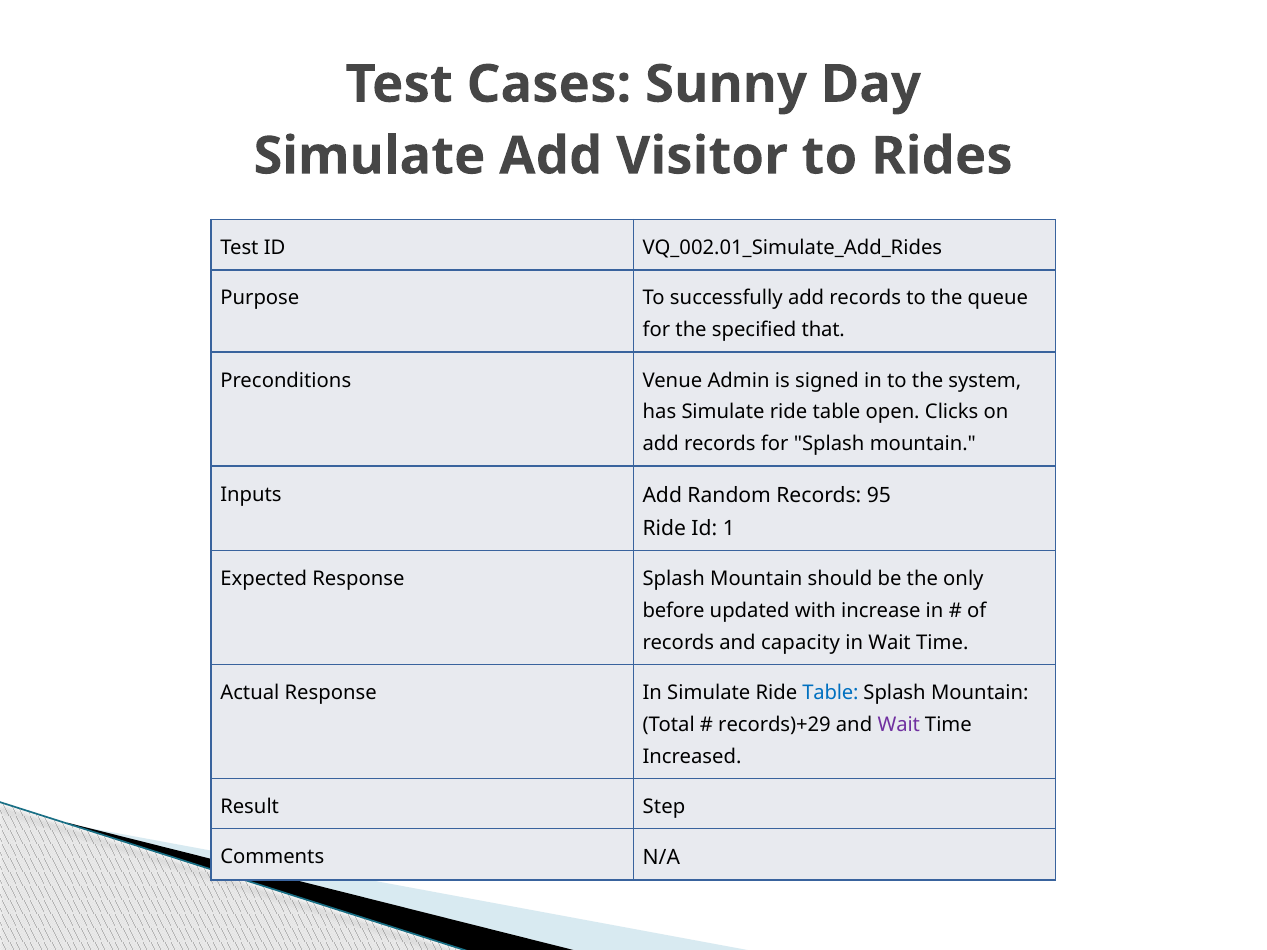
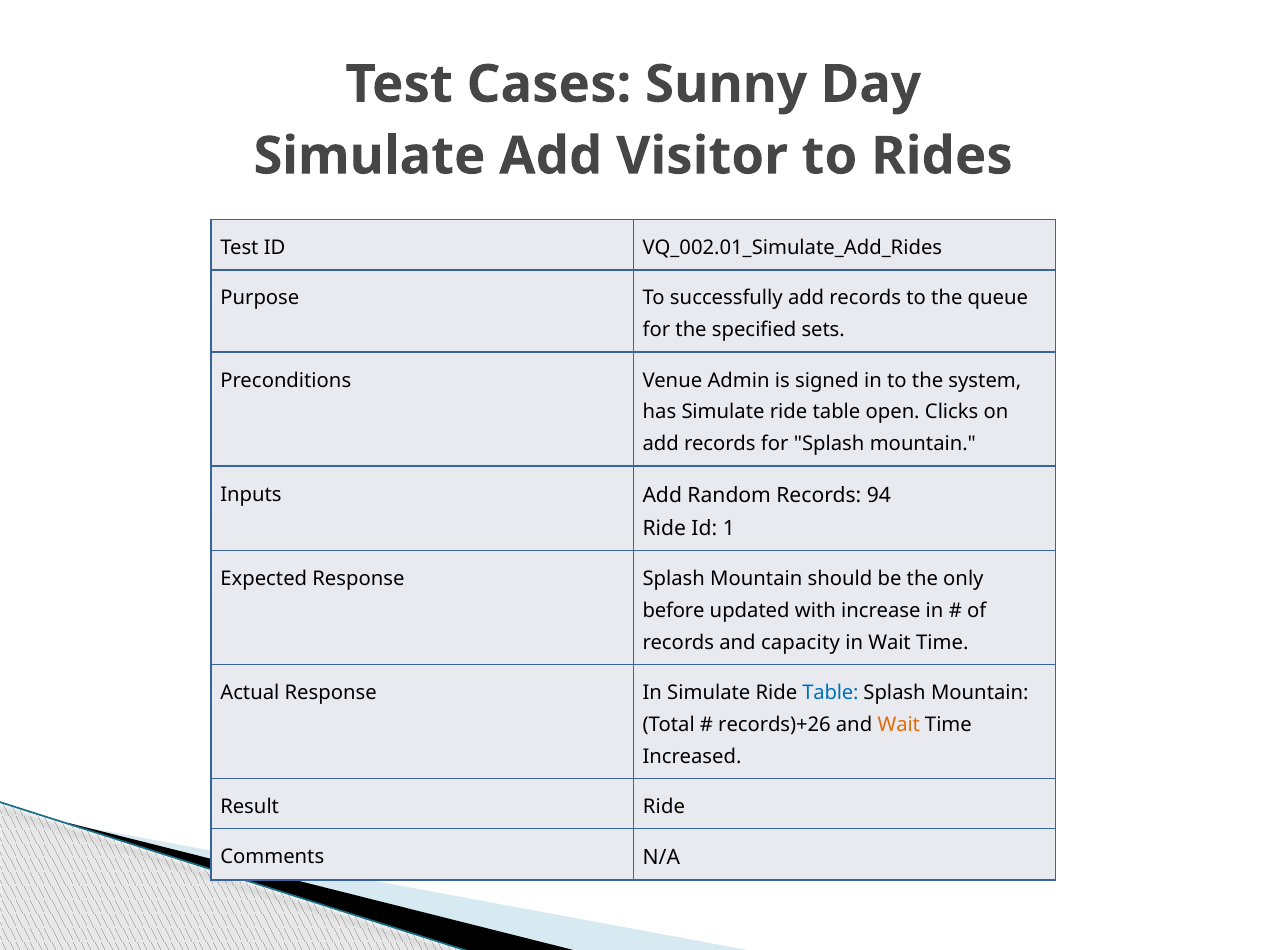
that: that -> sets
95: 95 -> 94
records)+29: records)+29 -> records)+26
Wait at (899, 725) colour: purple -> orange
Result Step: Step -> Ride
